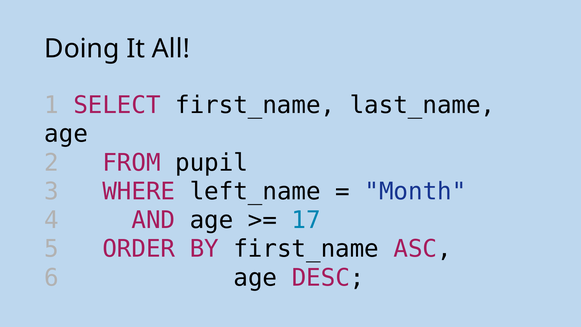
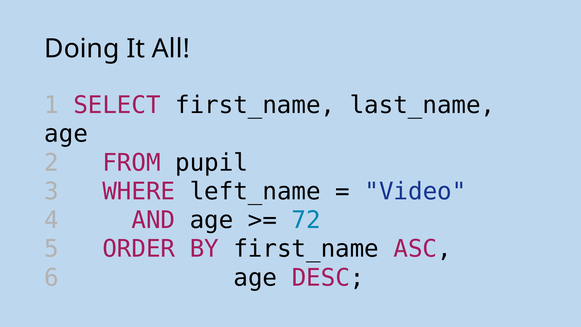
Month: Month -> Video
17: 17 -> 72
